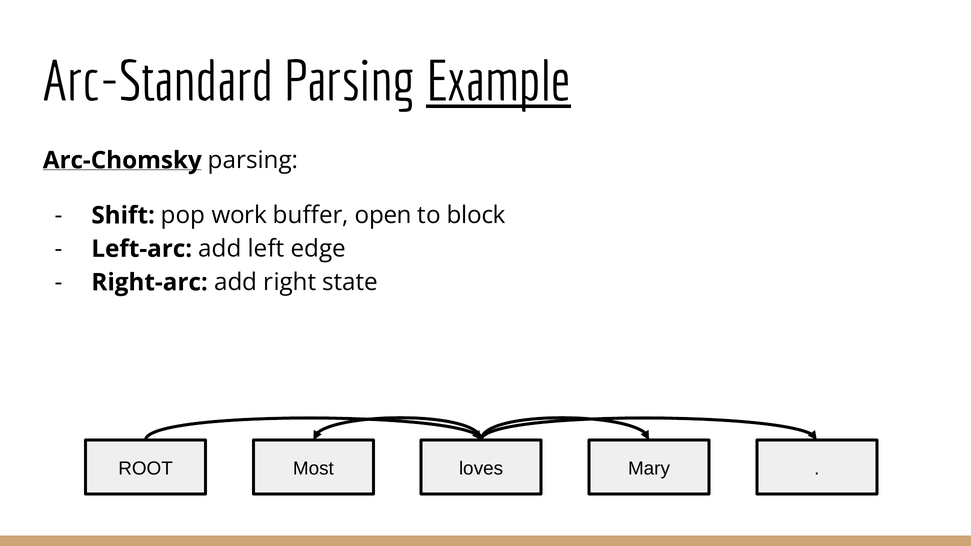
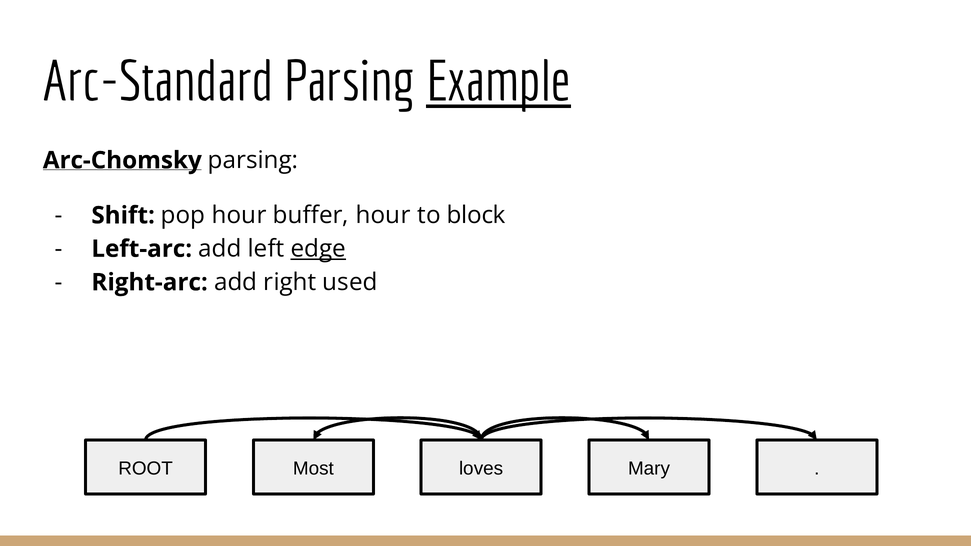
pop work: work -> hour
buffer open: open -> hour
edge underline: none -> present
state: state -> used
